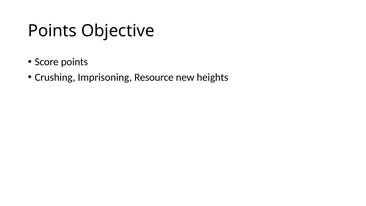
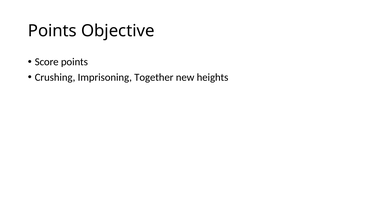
Resource: Resource -> Together
